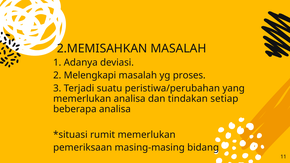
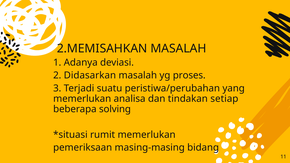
Melengkapi: Melengkapi -> Didasarkan
beberapa analisa: analisa -> solving
